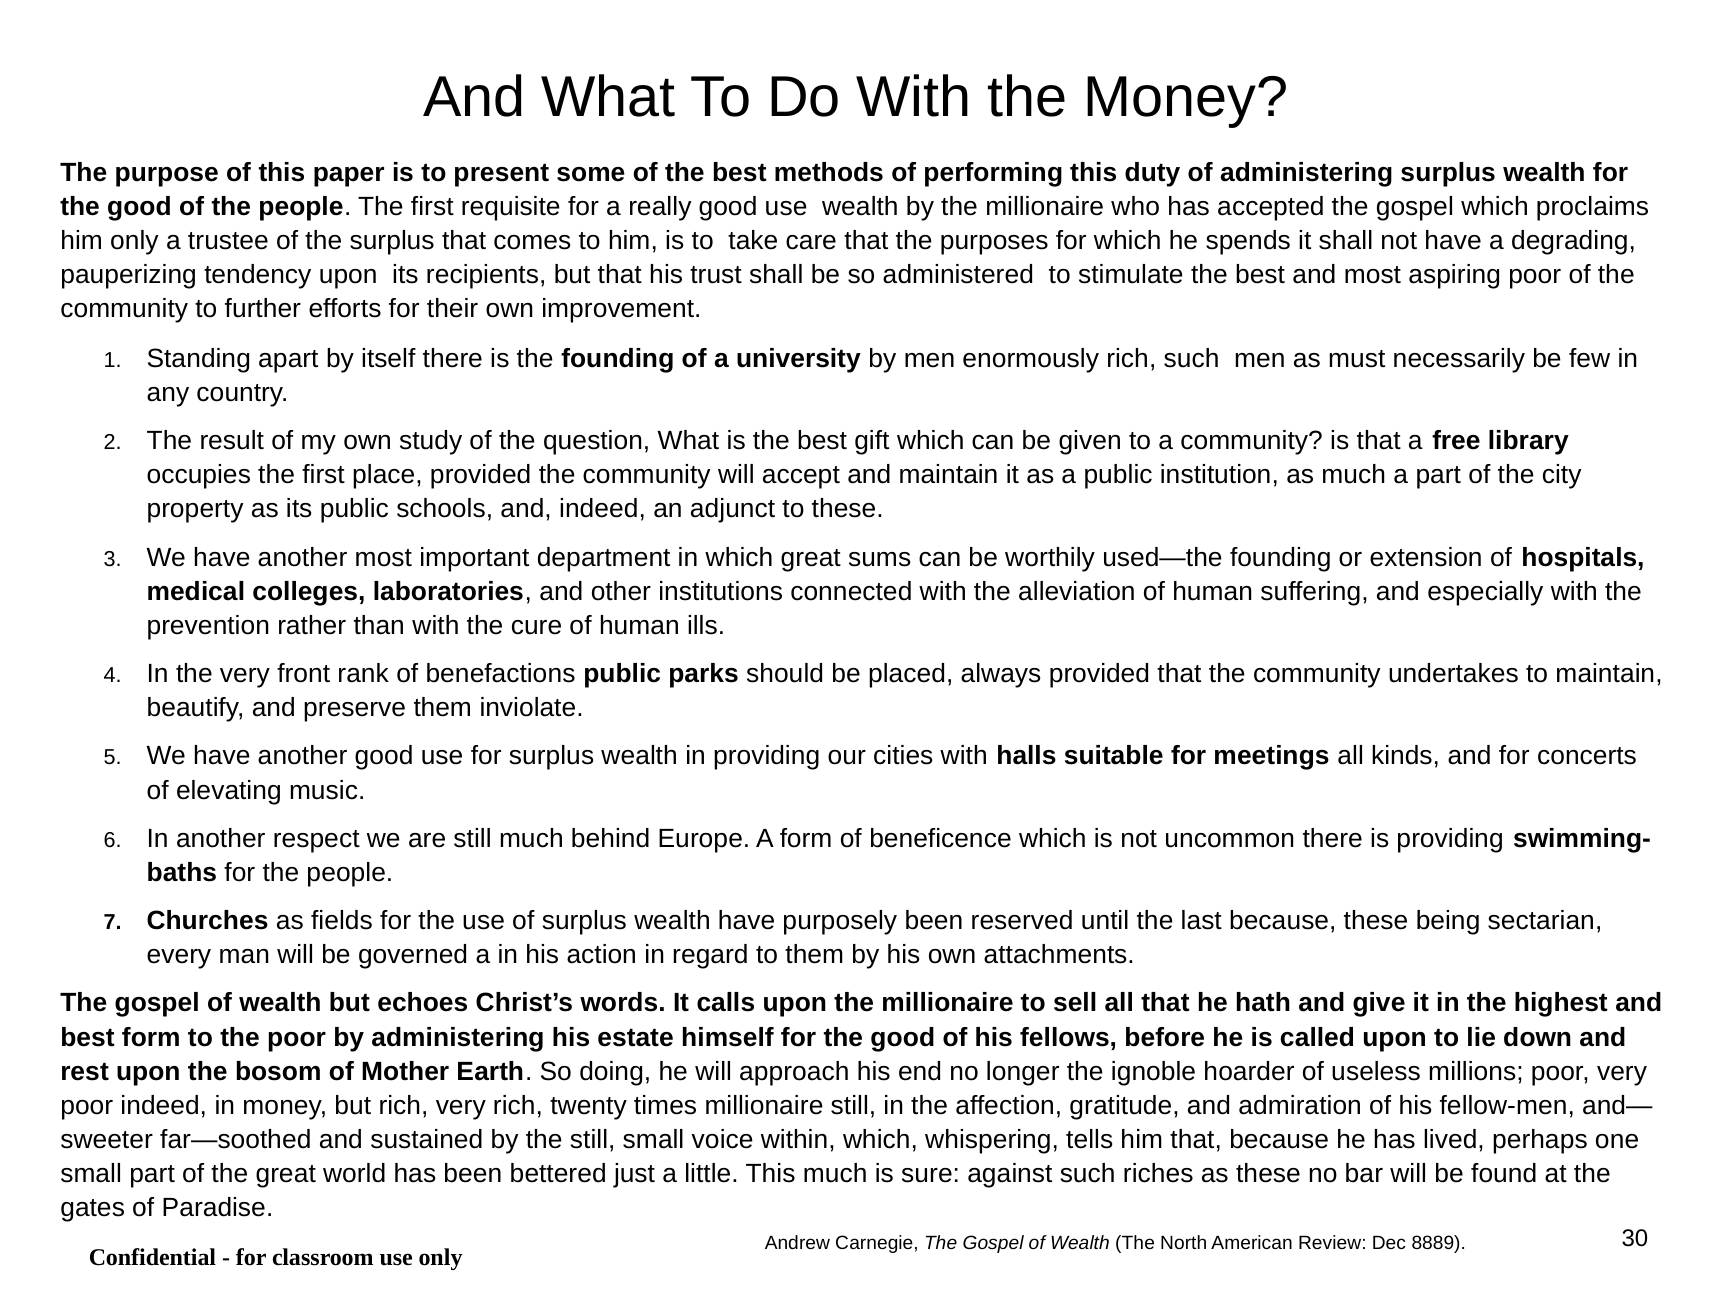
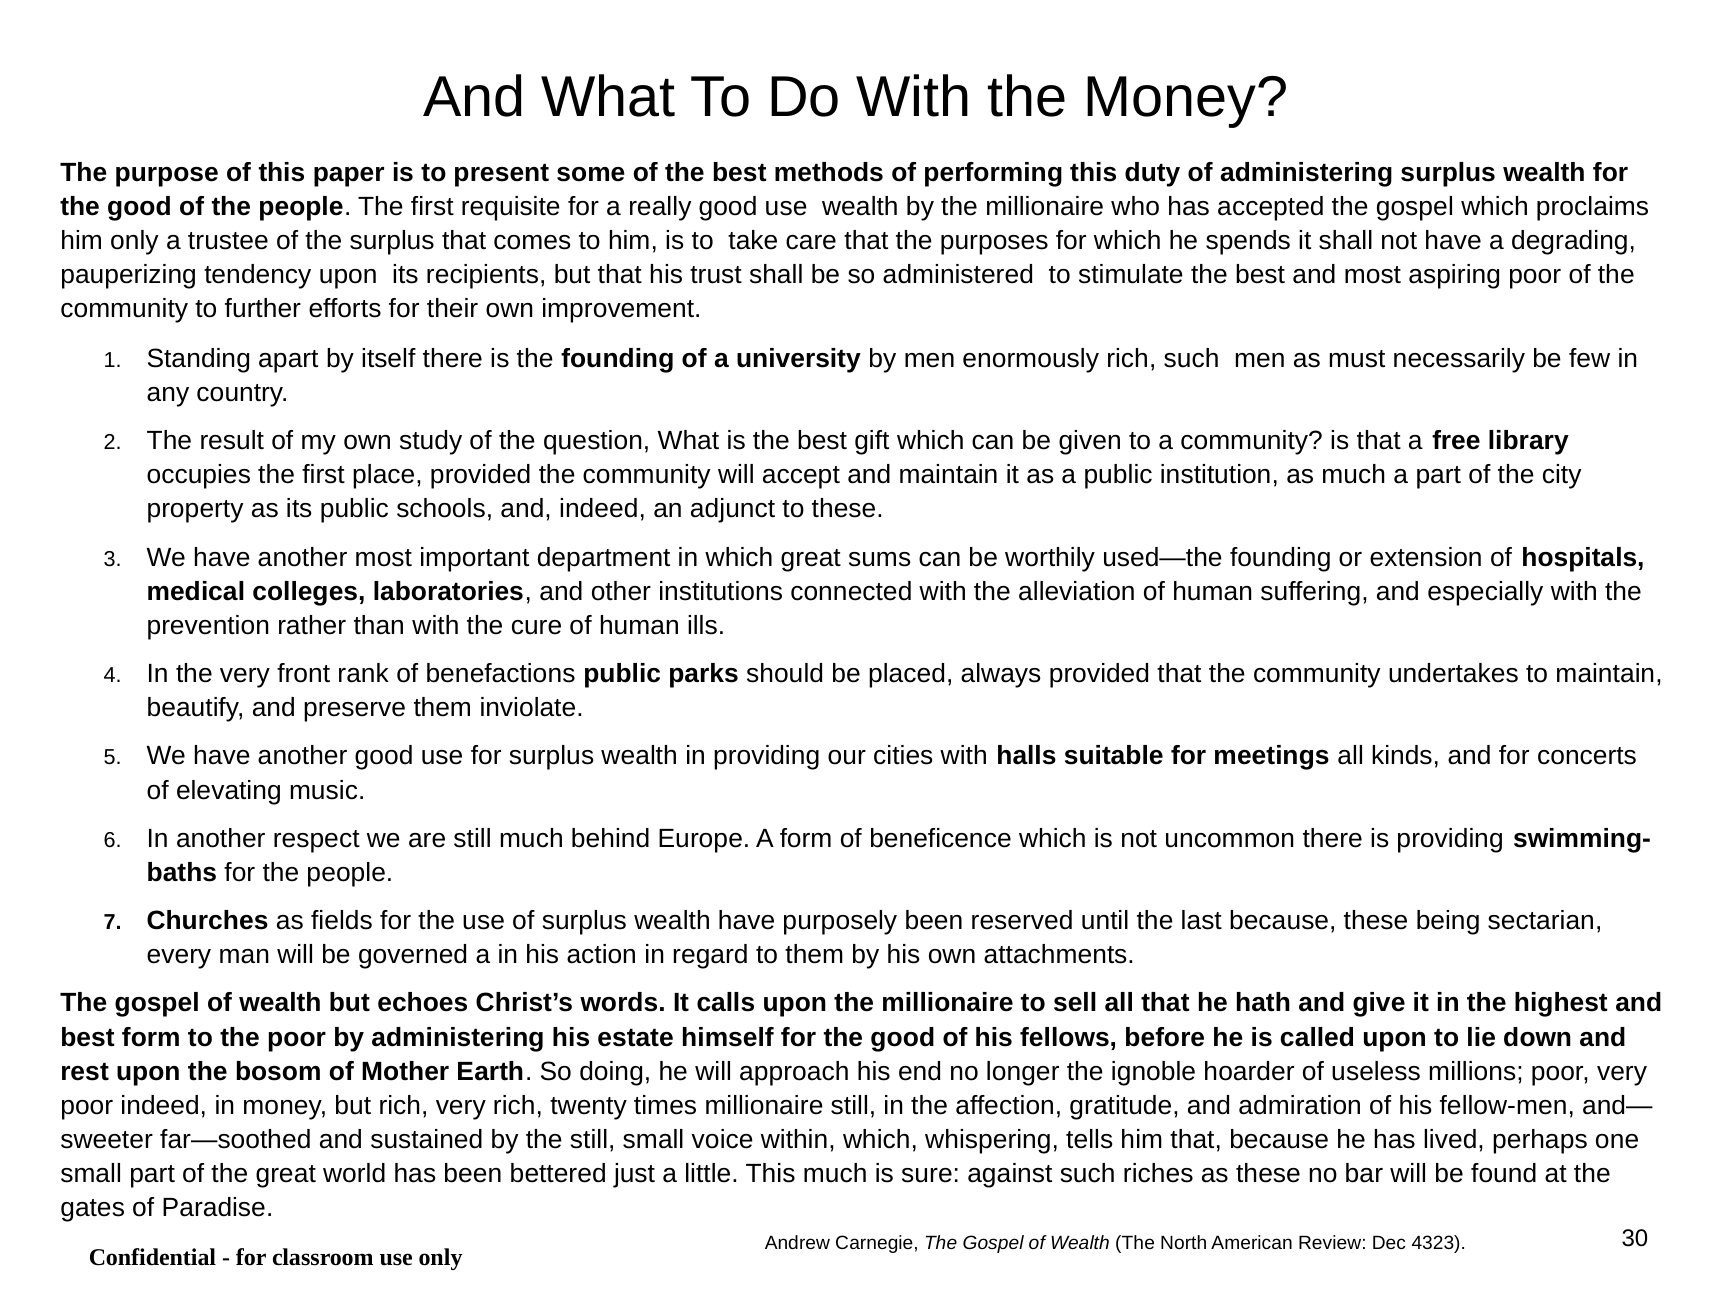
8889: 8889 -> 4323
